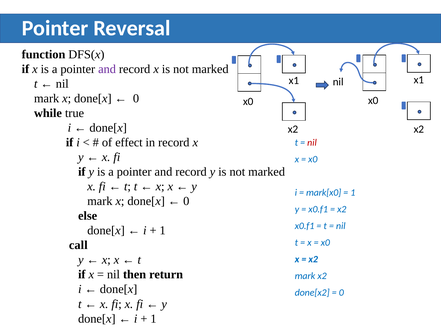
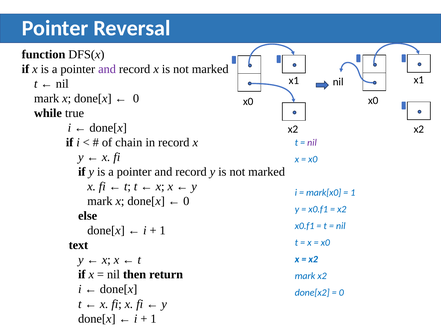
effect: effect -> chain
nil at (312, 143) colour: red -> purple
call: call -> text
